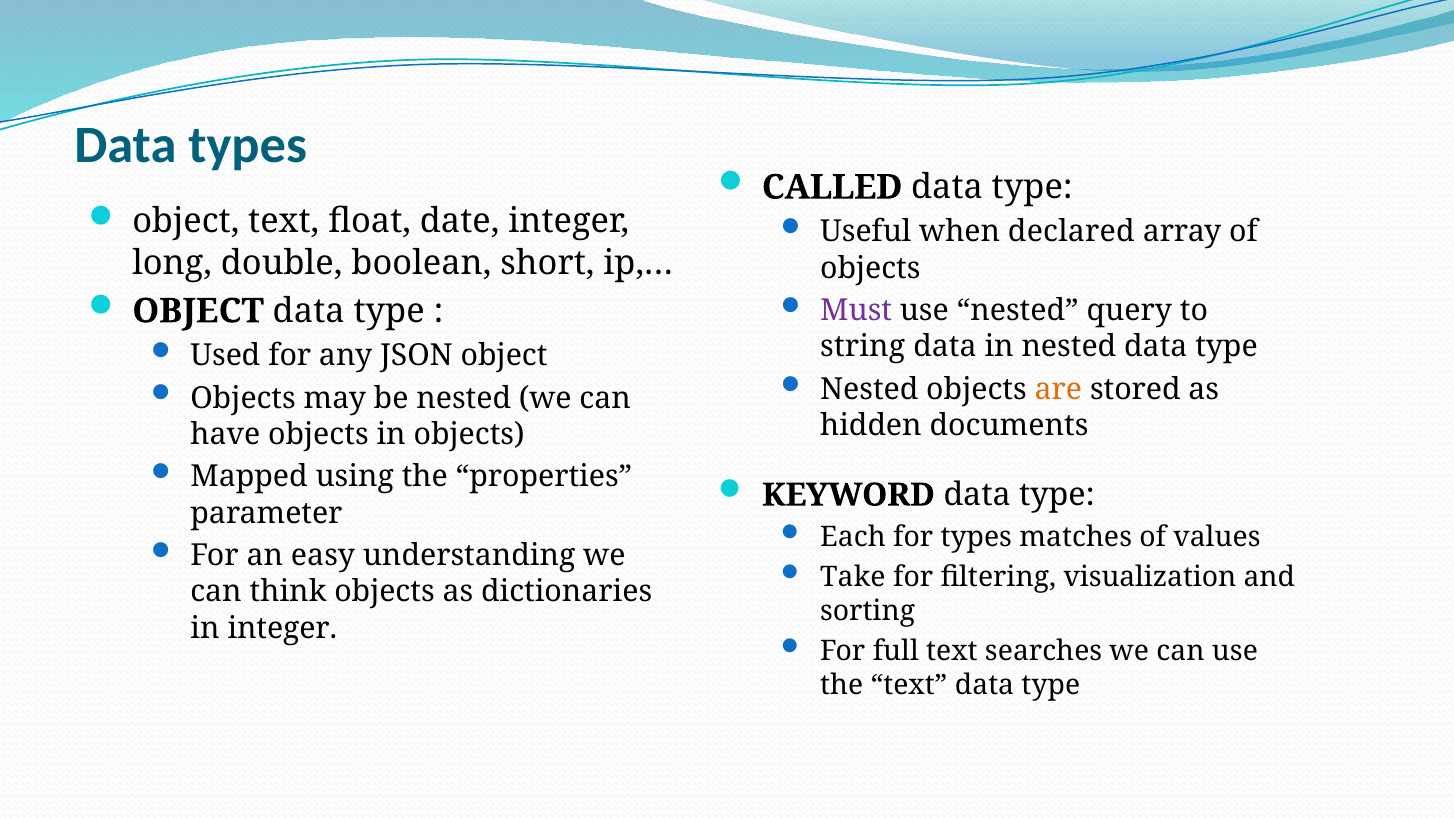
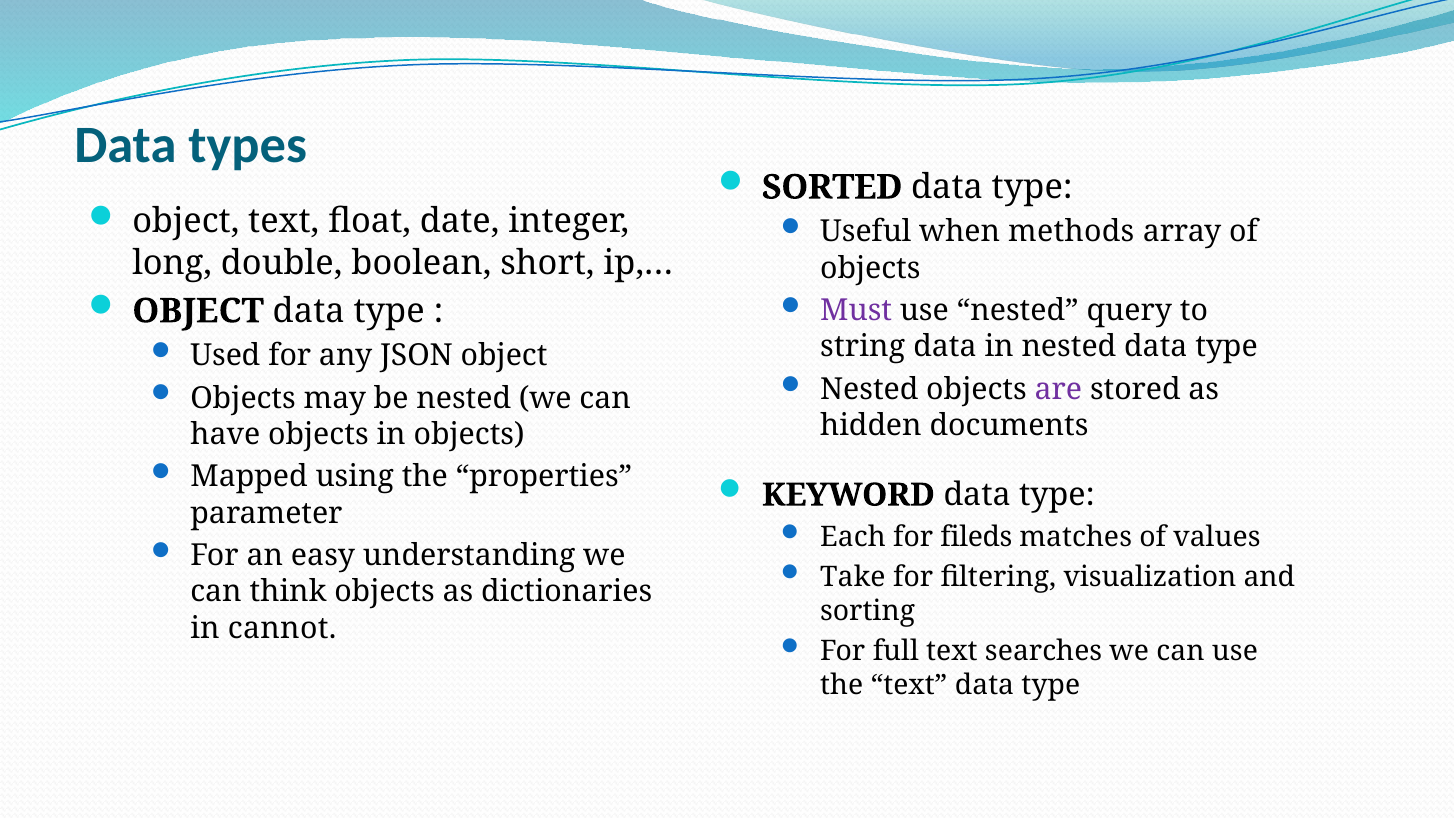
CALLED: CALLED -> SORTED
declared: declared -> methods
are colour: orange -> purple
for types: types -> fileds
in integer: integer -> cannot
